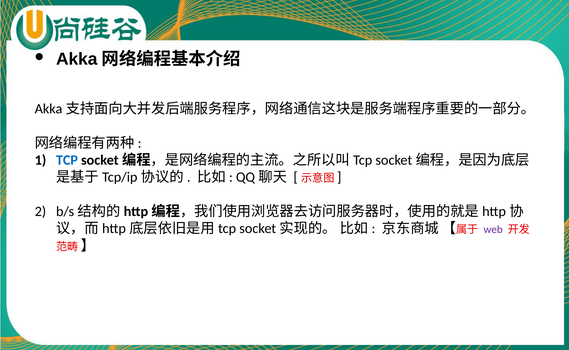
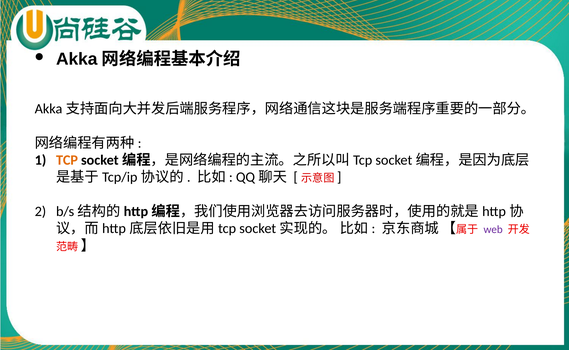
TCP colour: blue -> orange
